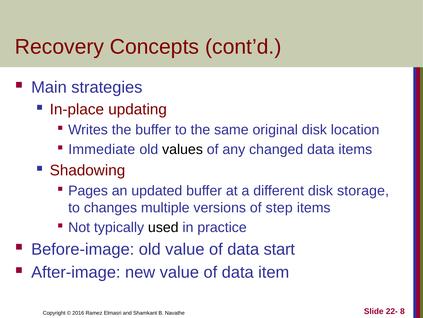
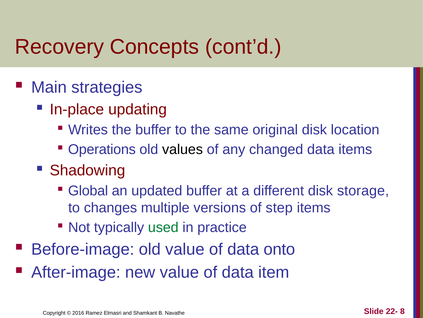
Immediate: Immediate -> Operations
Pages: Pages -> Global
used colour: black -> green
start: start -> onto
